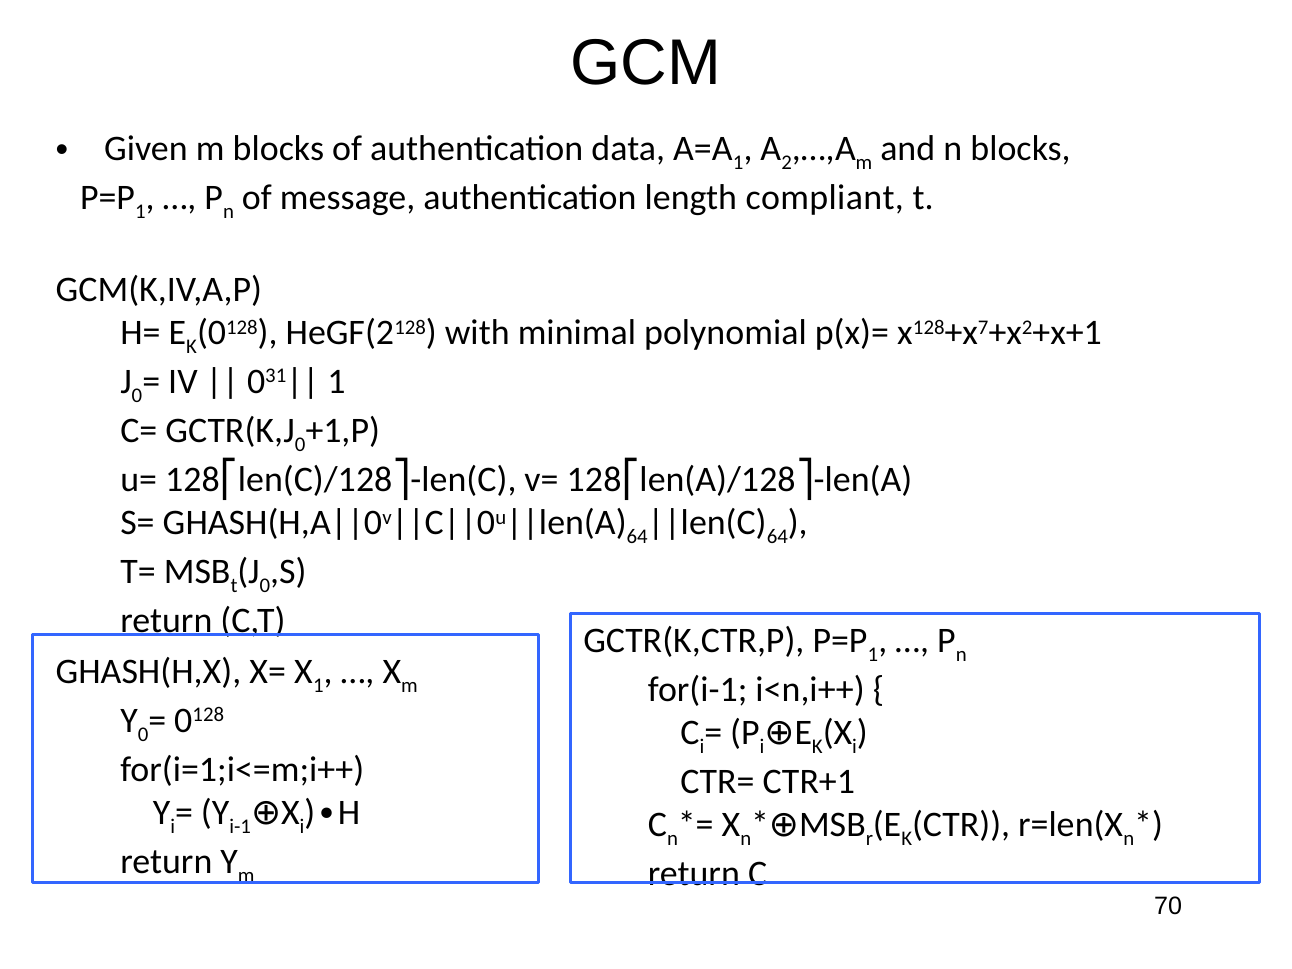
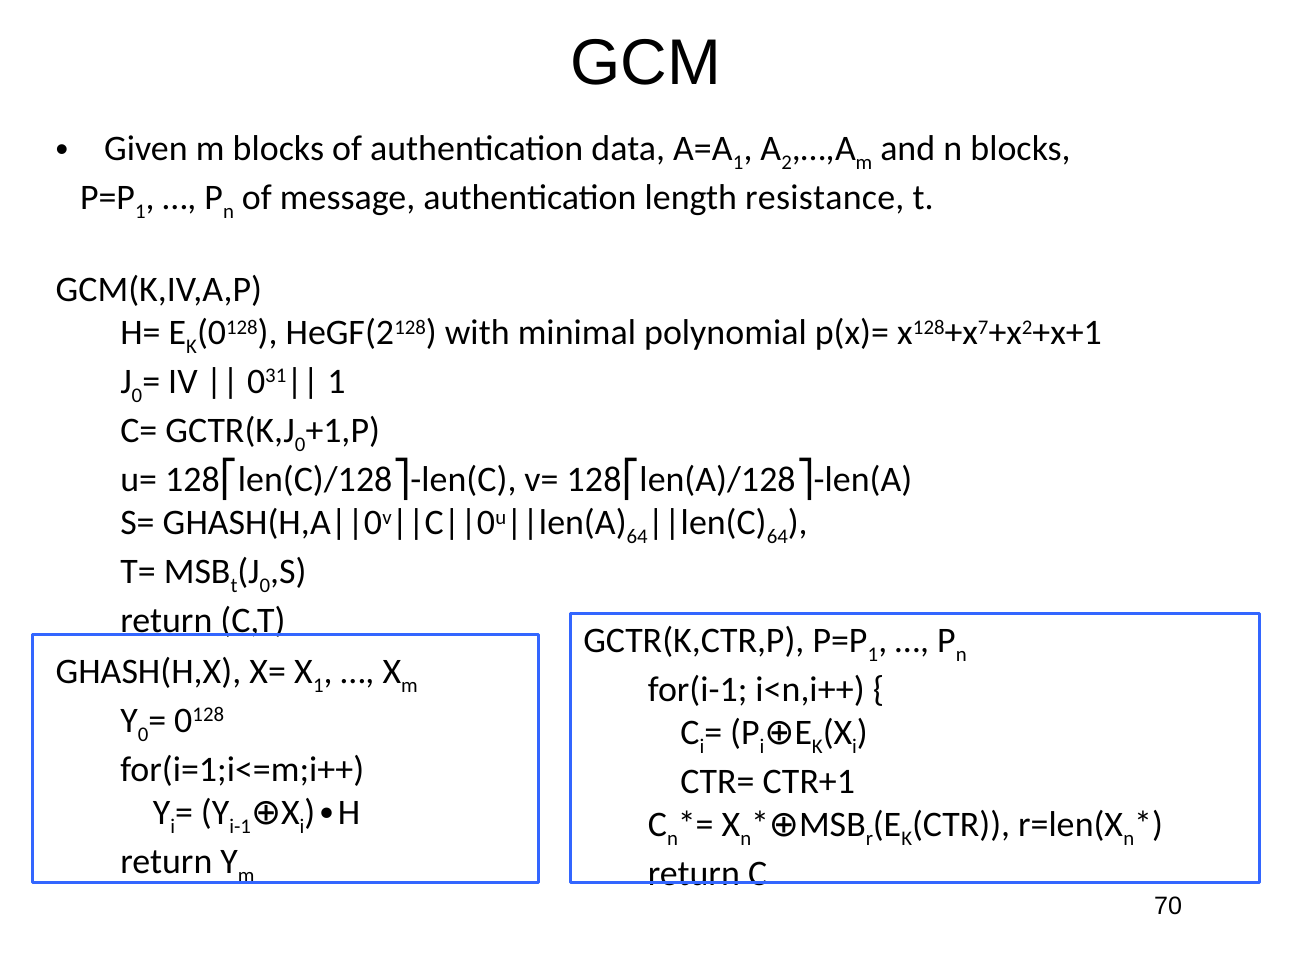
compliant: compliant -> resistance
